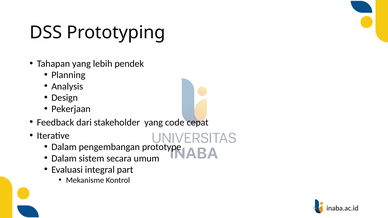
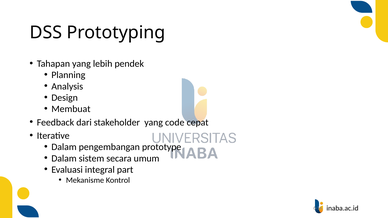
Pekerjaan: Pekerjaan -> Membuat
